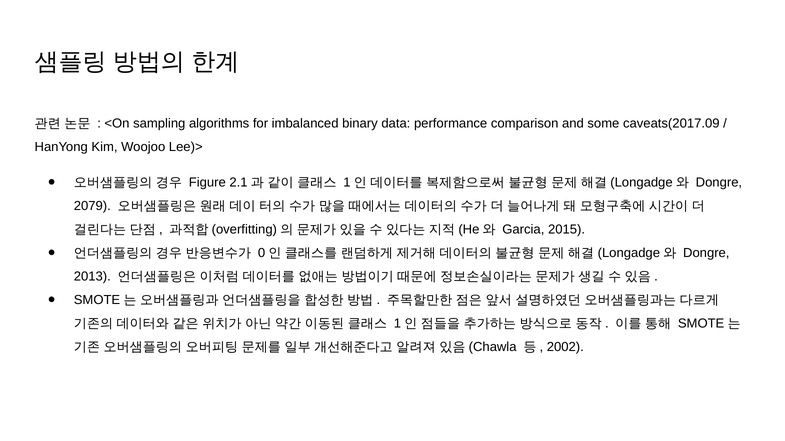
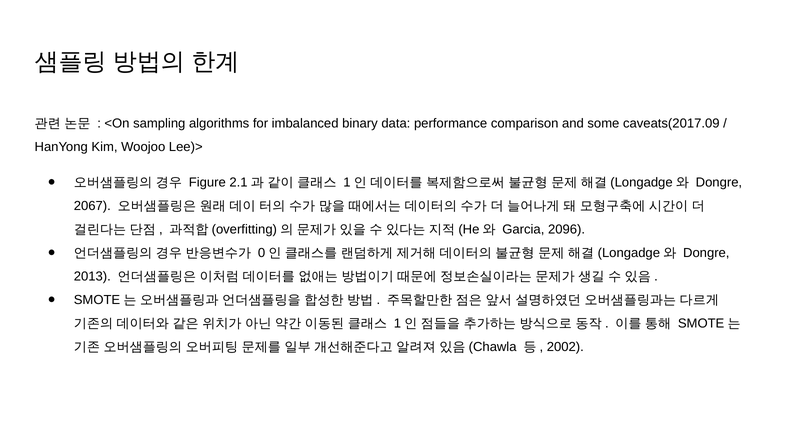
2079: 2079 -> 2067
2015: 2015 -> 2096
